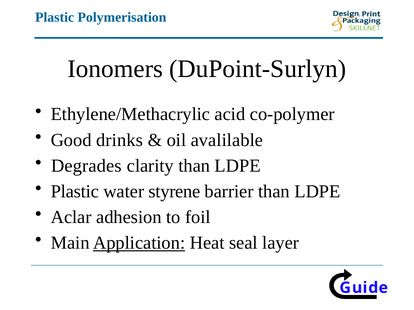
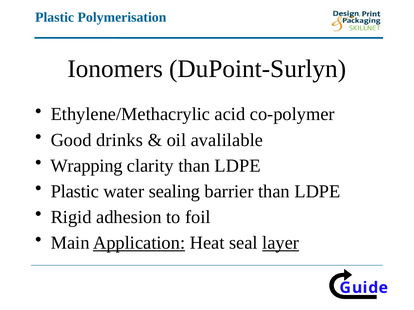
Degrades: Degrades -> Wrapping
styrene: styrene -> sealing
Aclar: Aclar -> Rigid
layer underline: none -> present
